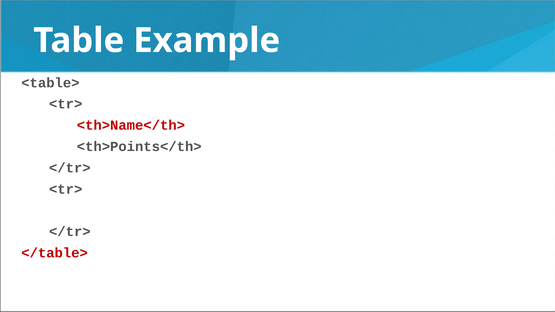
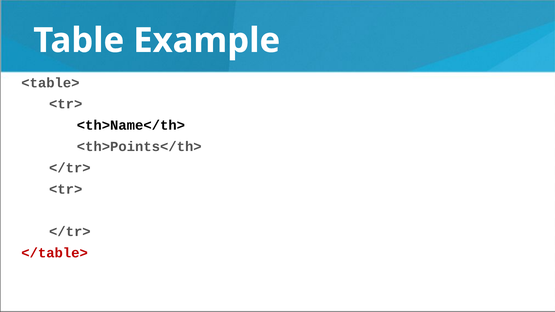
<th>Name</th> colour: red -> black
